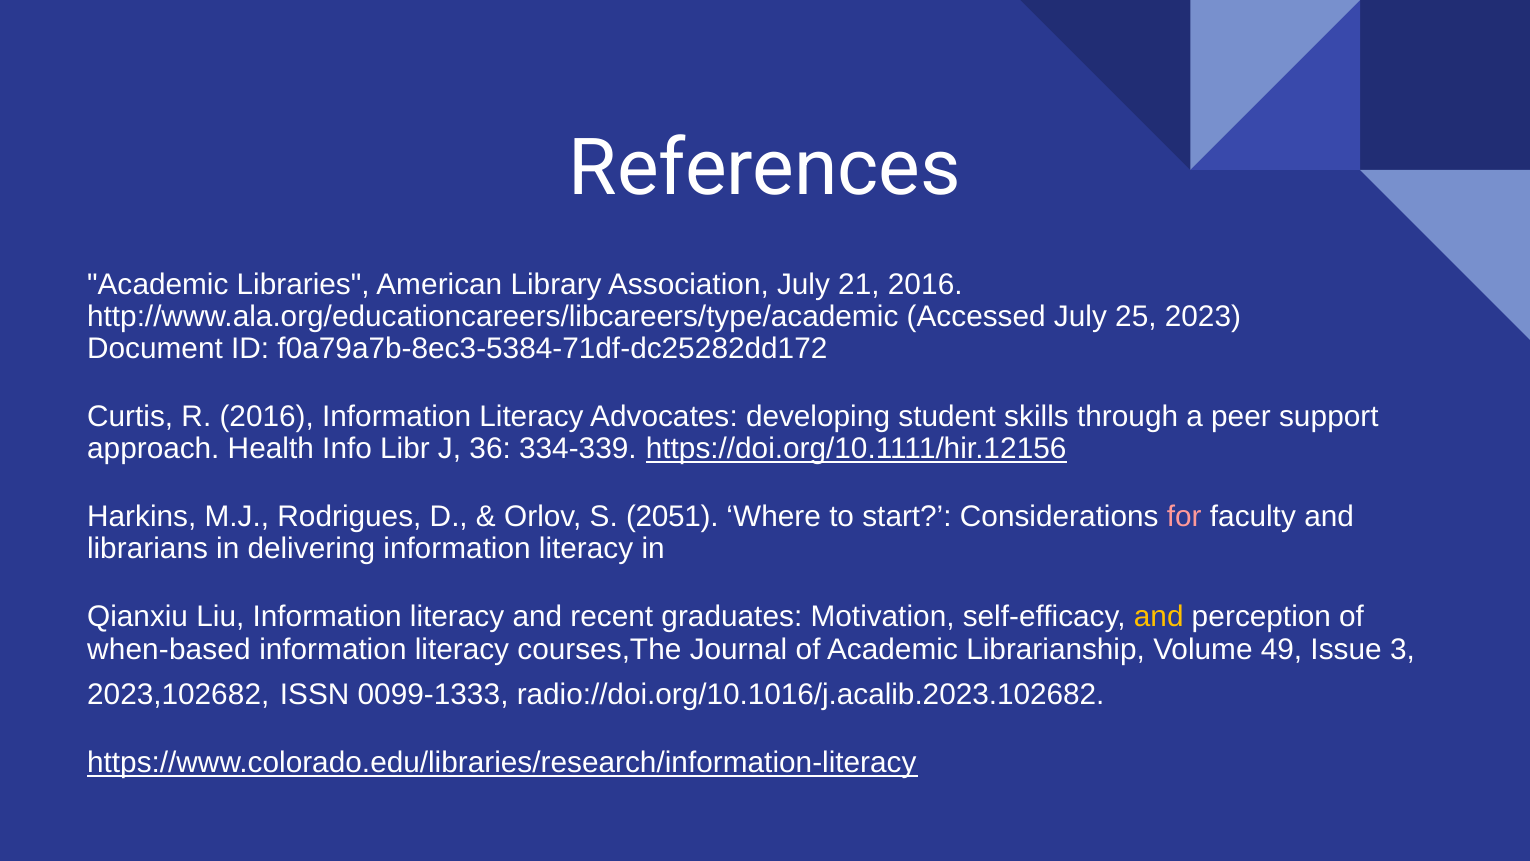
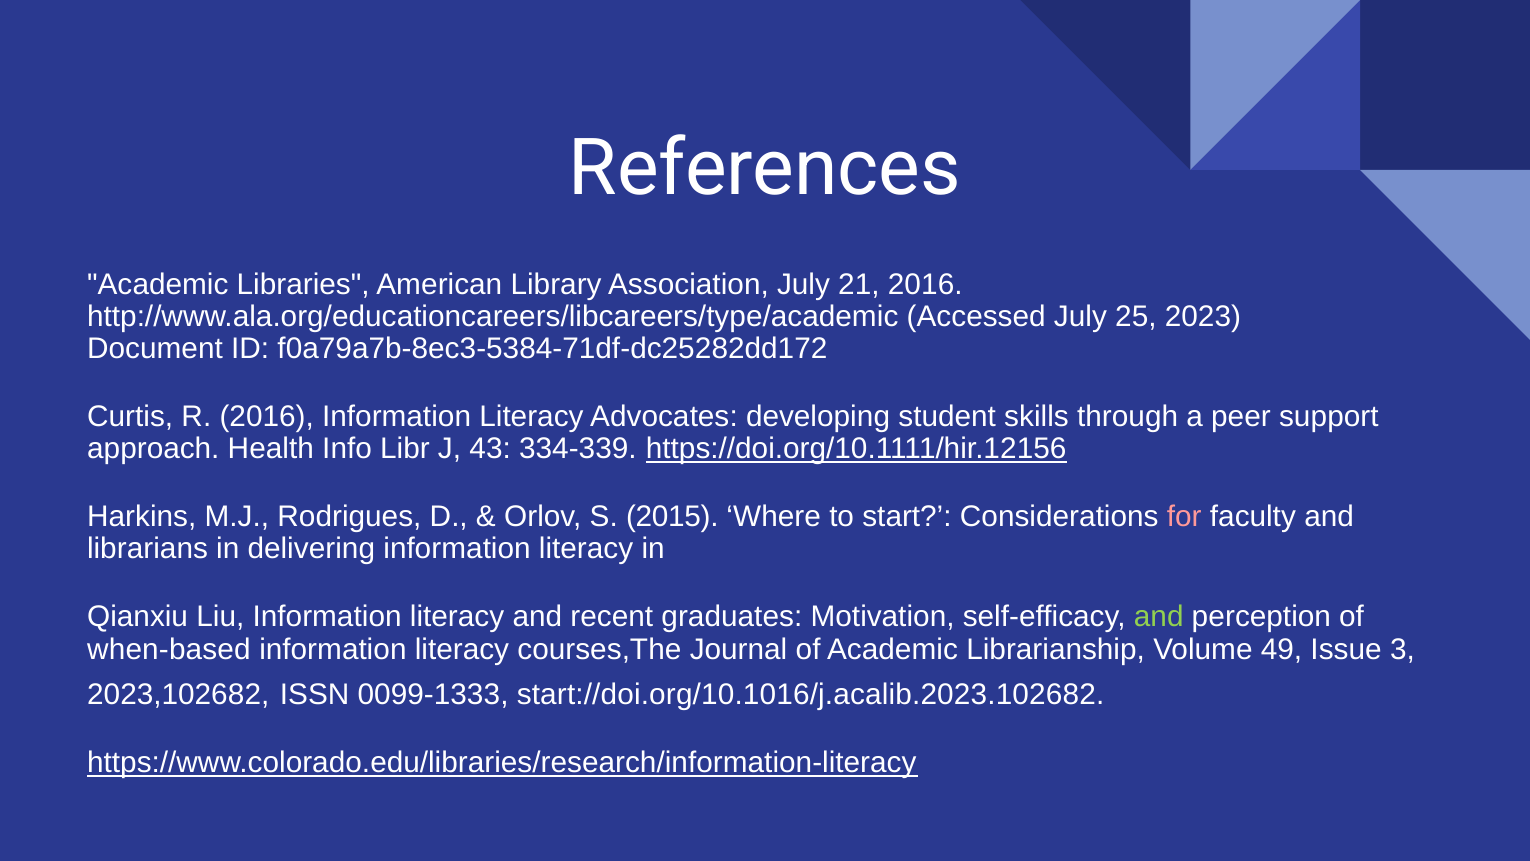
36: 36 -> 43
2051: 2051 -> 2015
and at (1159, 617) colour: yellow -> light green
radio://doi.org/10.1016/j.acalib.2023.102682: radio://doi.org/10.1016/j.acalib.2023.102682 -> start://doi.org/10.1016/j.acalib.2023.102682
